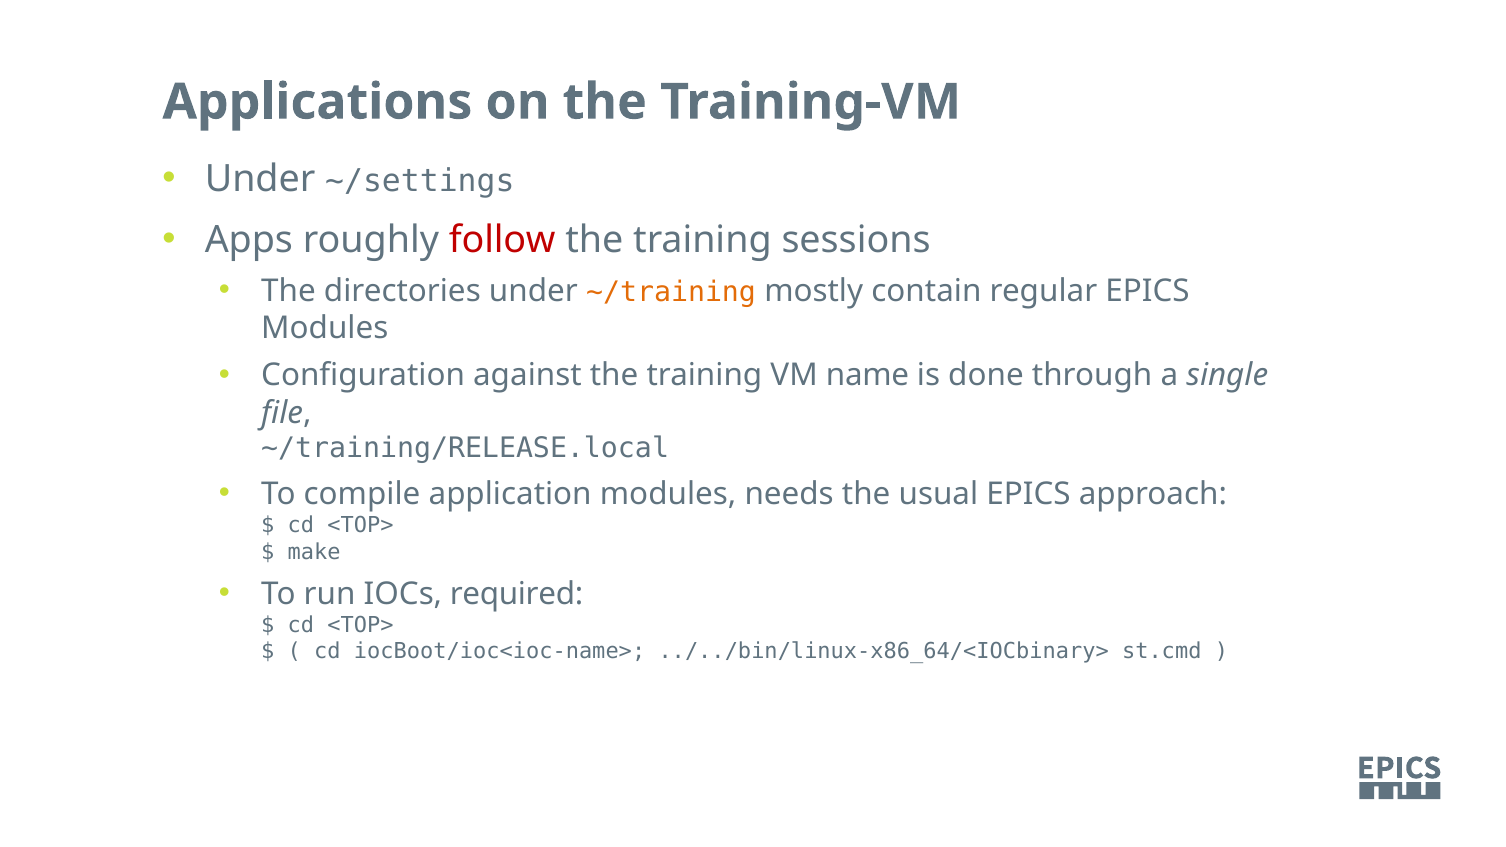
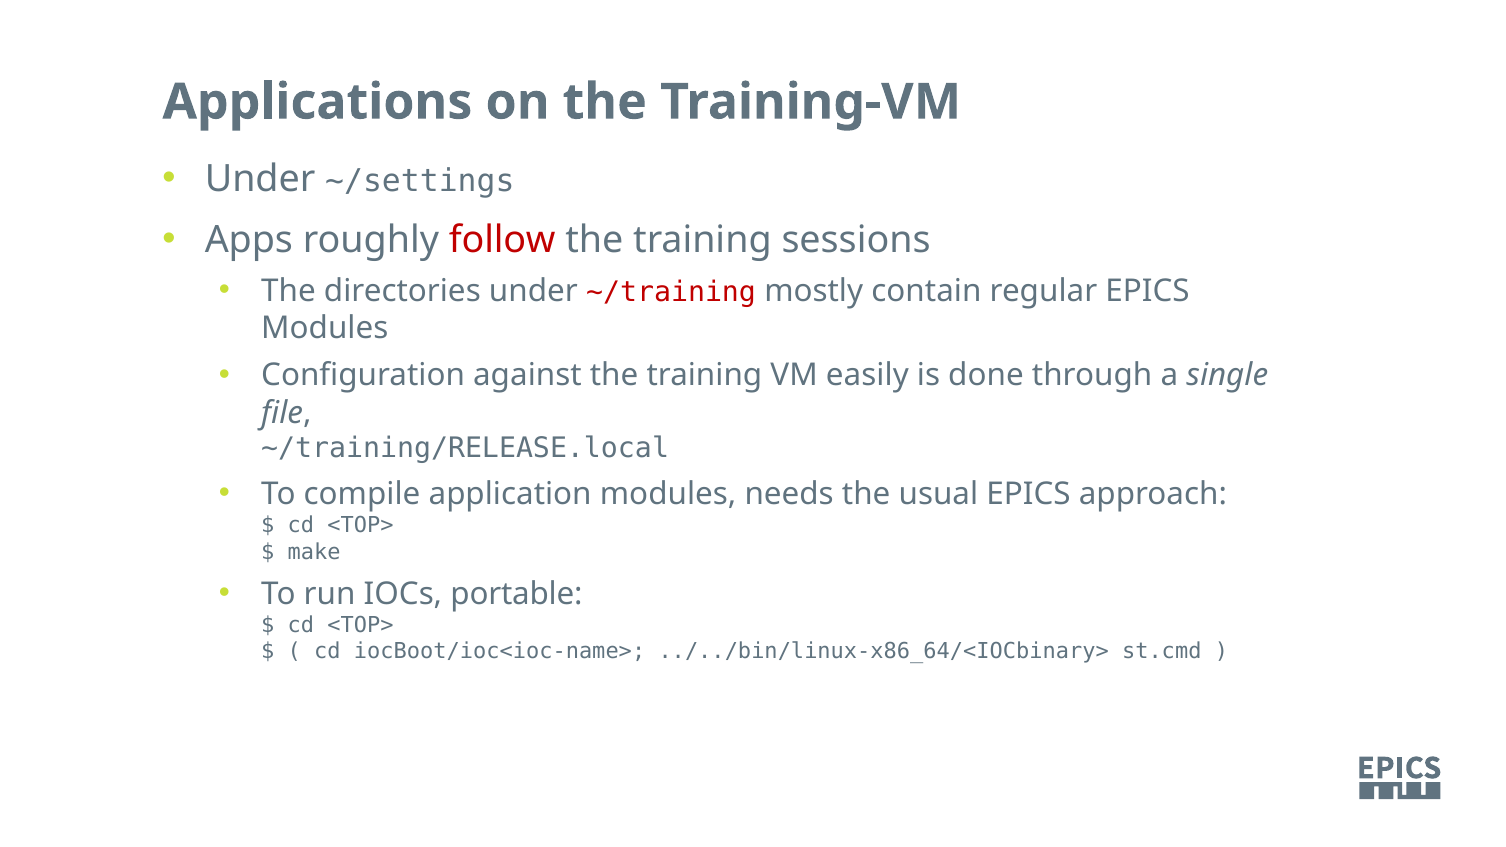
~/training colour: orange -> red
name: name -> easily
required: required -> portable
